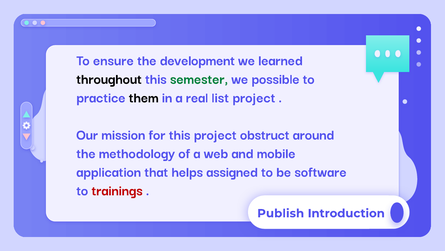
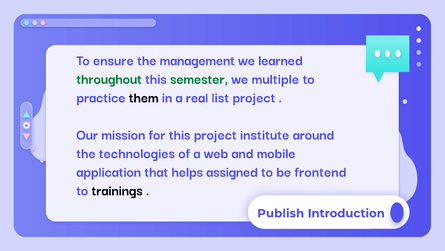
development: development -> management
throughout colour: black -> green
possible: possible -> multiple
obstruct: obstruct -> institute
methodology: methodology -> technologies
software: software -> frontend
trainings colour: red -> black
